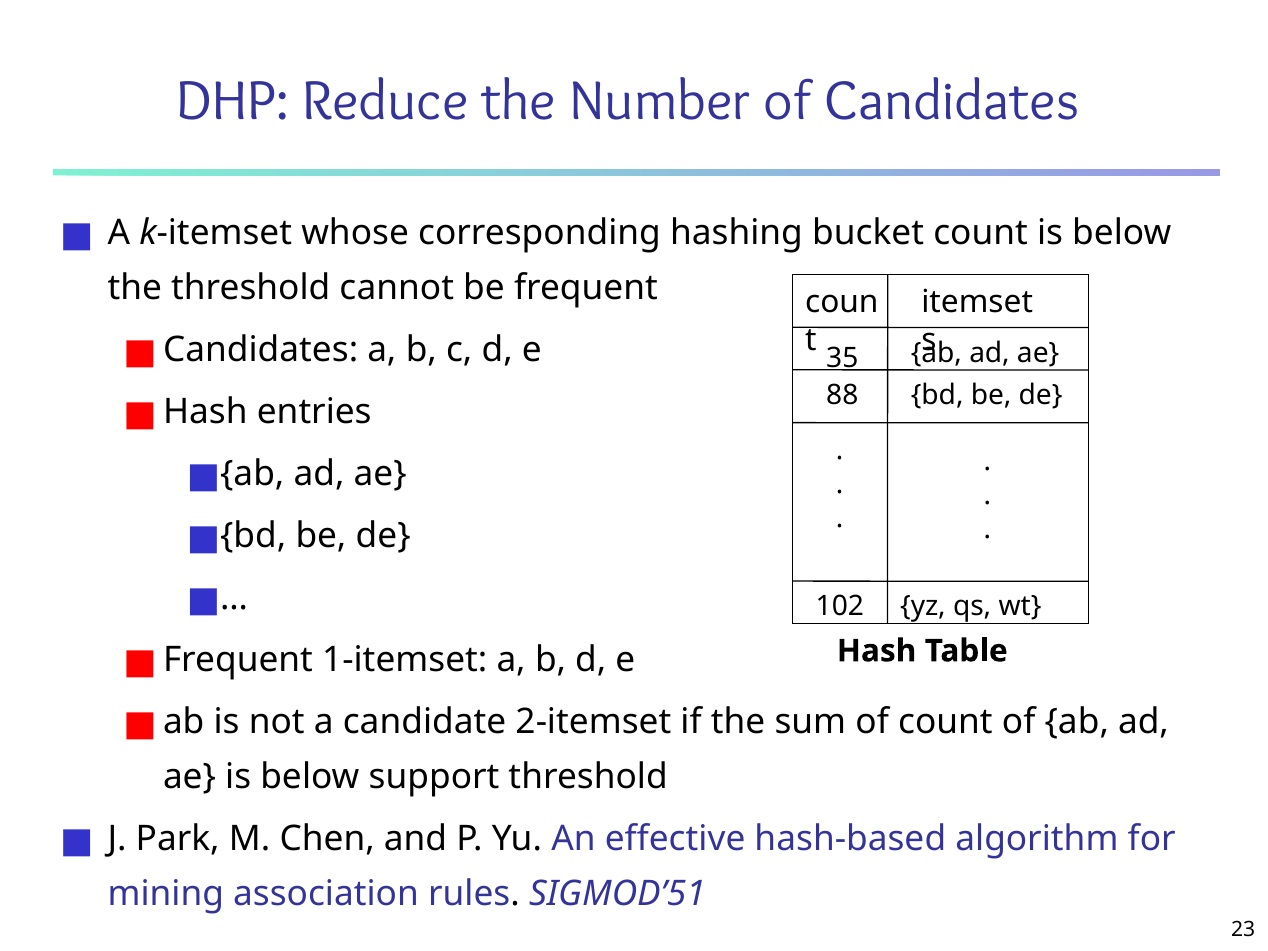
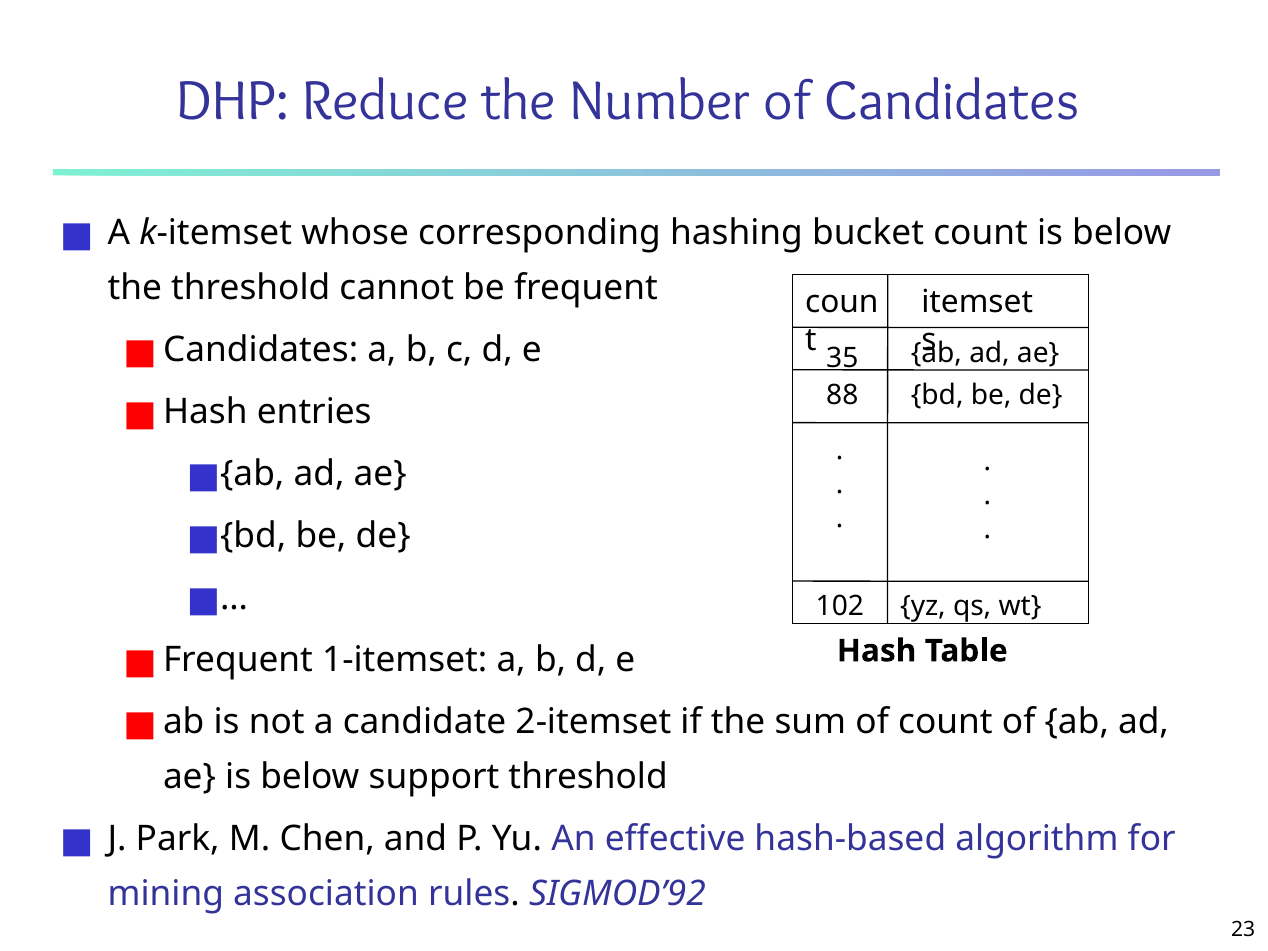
SIGMOD’51: SIGMOD’51 -> SIGMOD’92
